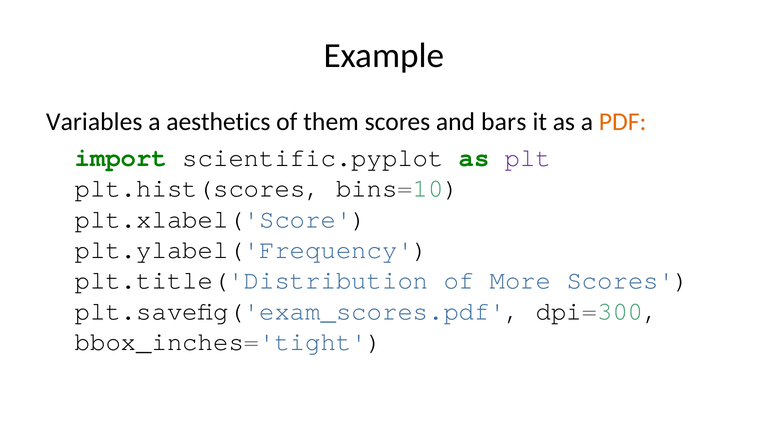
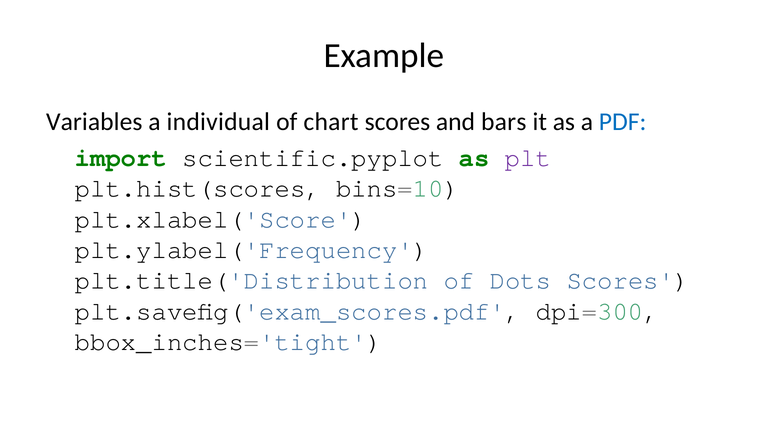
aesthetics: aesthetics -> individual
them: them -> chart
PDF colour: orange -> blue
More: More -> Dots
